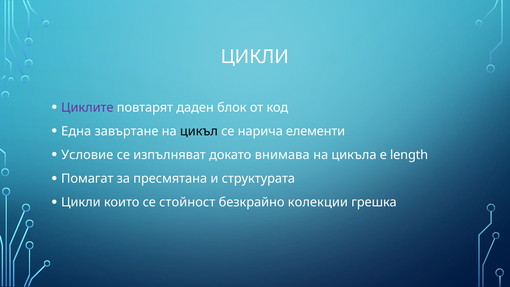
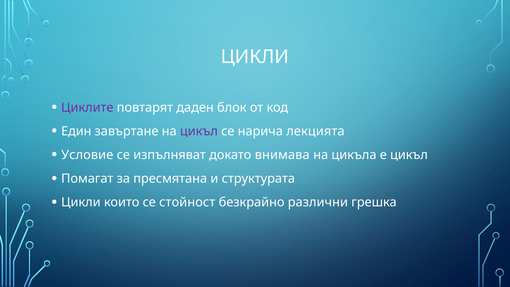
Една: Една -> Един
цикъл at (199, 131) colour: black -> purple
елементи: елементи -> лекцията
е length: length -> цикъл
колекции: колекции -> различни
